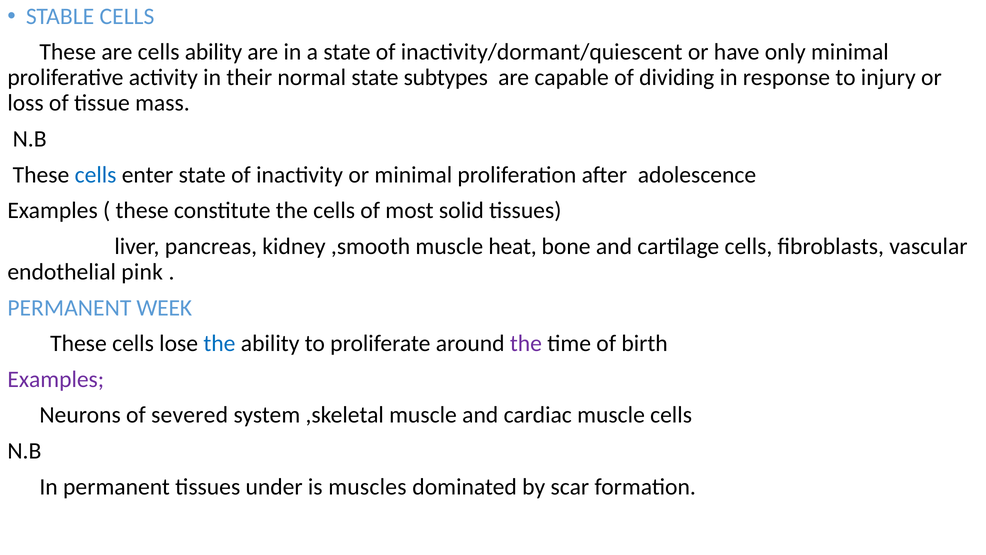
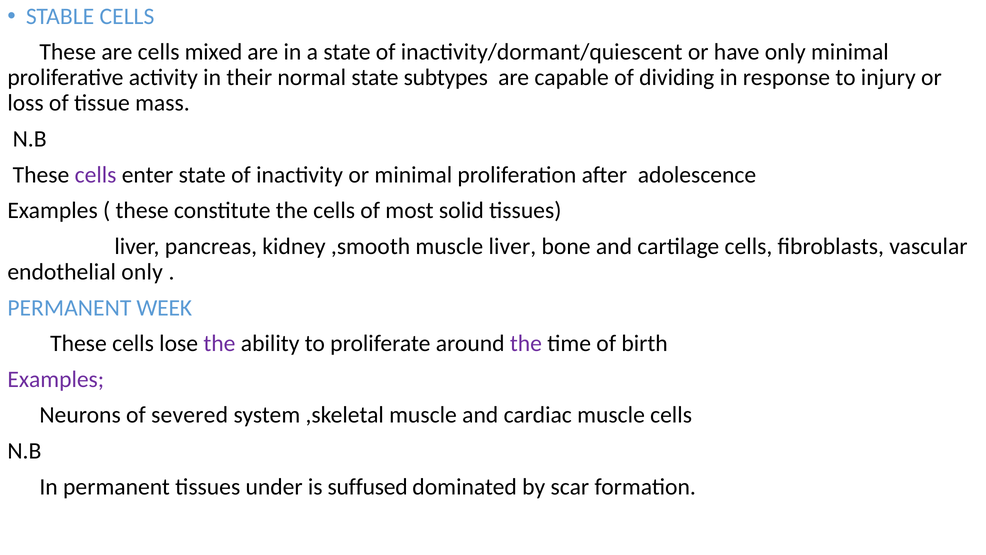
cells ability: ability -> mixed
cells at (96, 175) colour: blue -> purple
muscle heat: heat -> liver
endothelial pink: pink -> only
the at (219, 343) colour: blue -> purple
muscles: muscles -> suffused
